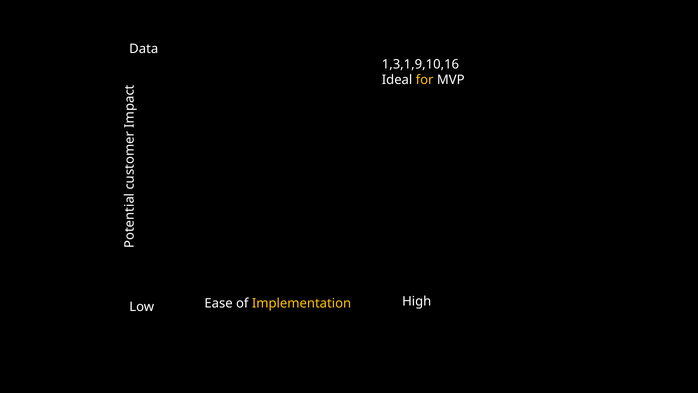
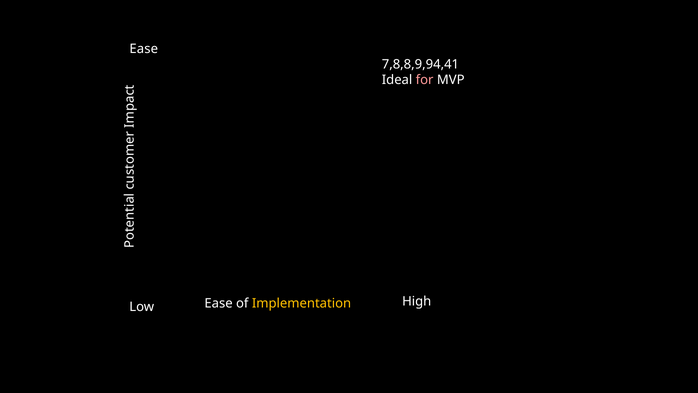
Data at (144, 49): Data -> Ease
1,3,1,9,10,16: 1,3,1,9,10,16 -> 7,8,8,9,94,41
for colour: yellow -> pink
